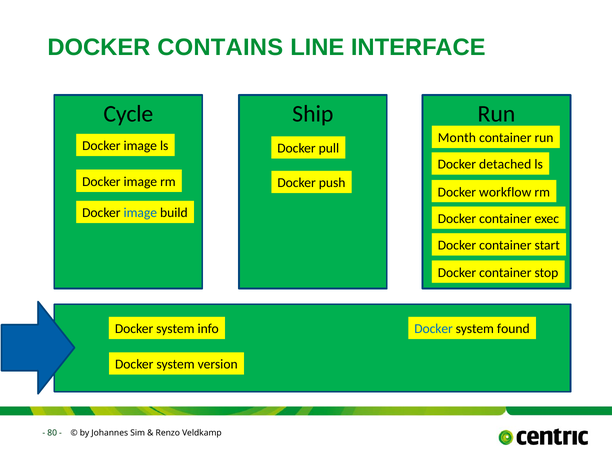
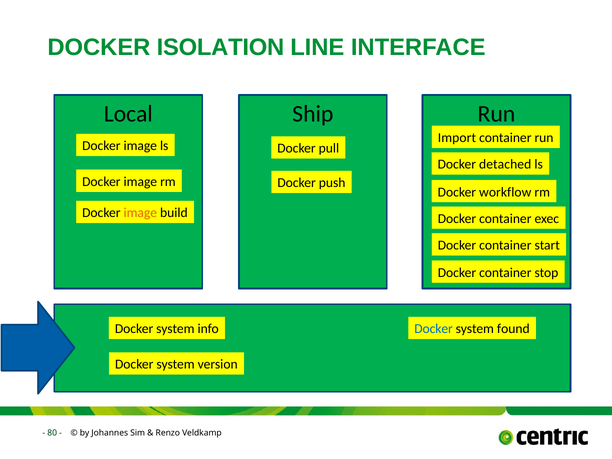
CONTAINS: CONTAINS -> ISOLATION
Cycle: Cycle -> Local
Month: Month -> Import
image at (140, 213) colour: blue -> orange
